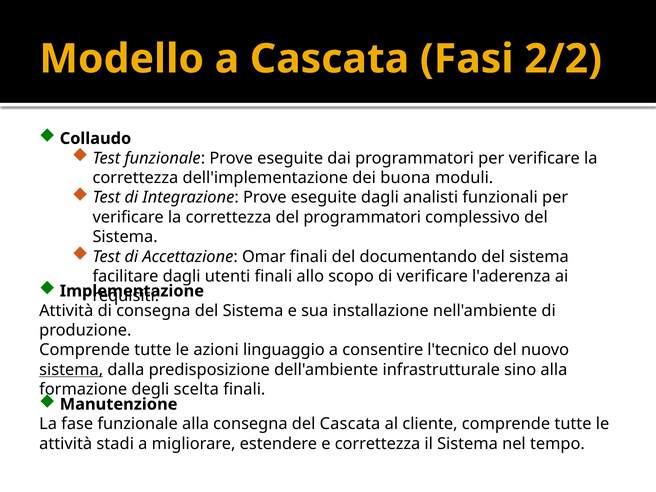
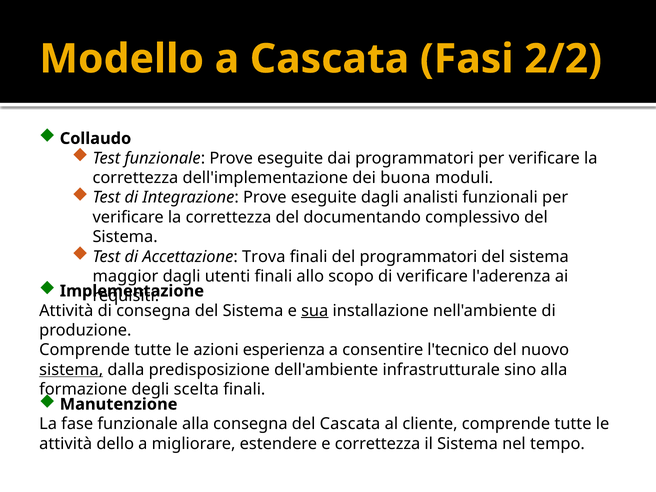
del programmatori: programmatori -> documentando
Omar: Omar -> Trova
del documentando: documentando -> programmatori
facilitare: facilitare -> maggior
sua underline: none -> present
linguaggio: linguaggio -> esperienza
stadi: stadi -> dello
